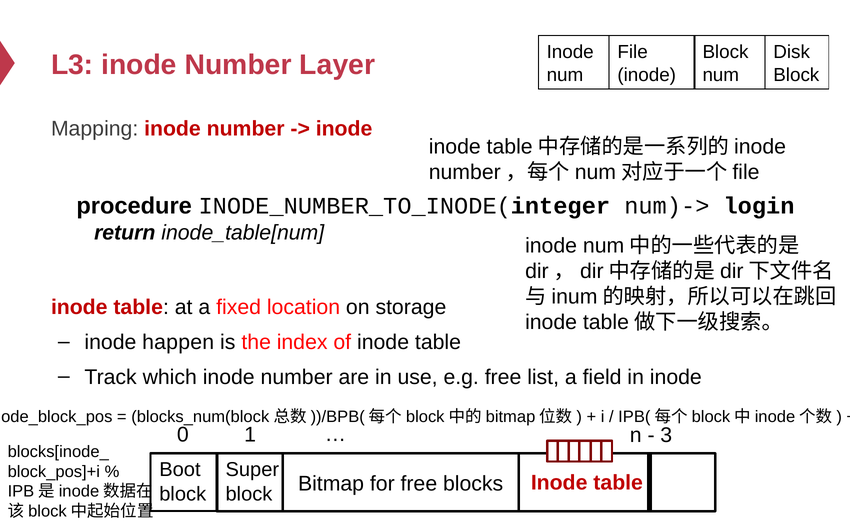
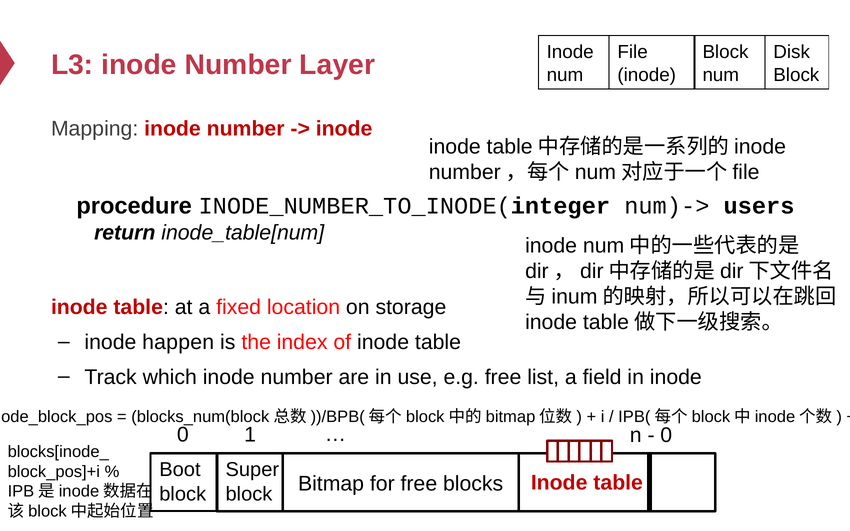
login: login -> users
3 at (666, 435): 3 -> 0
